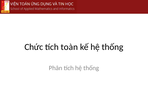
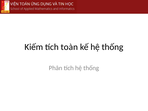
Chức: Chức -> Kiếm
